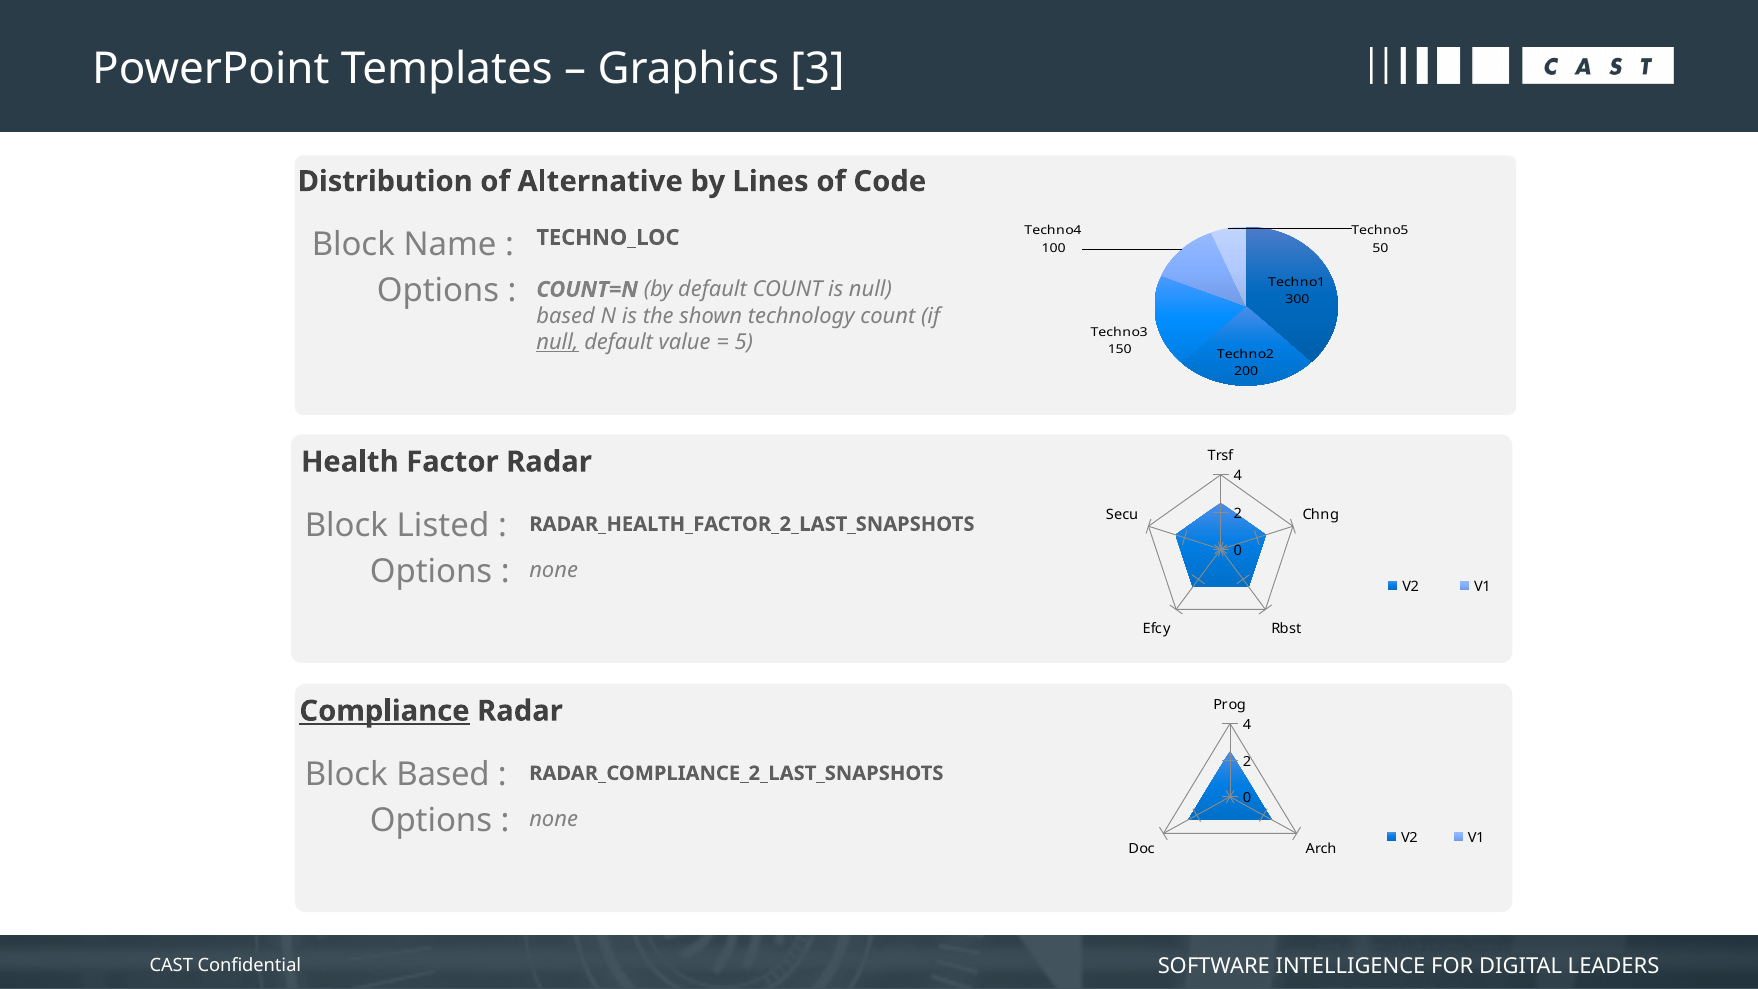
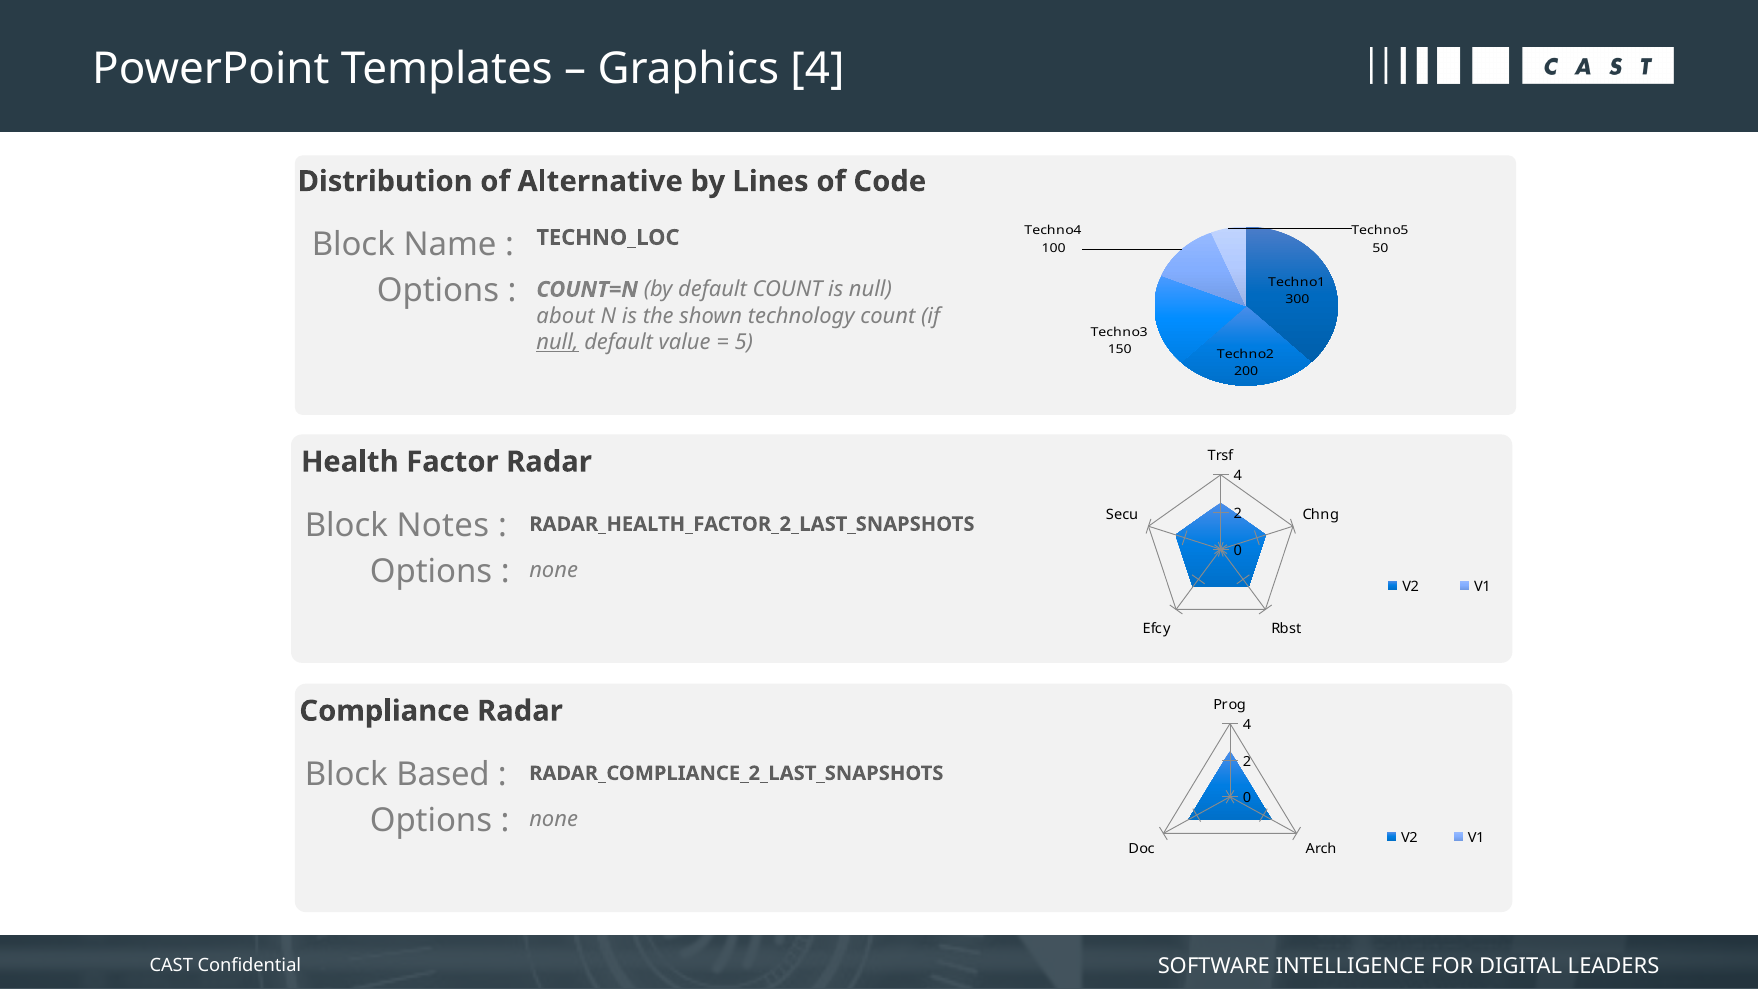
Graphics 3: 3 -> 4
based at (566, 316): based -> about
Listed: Listed -> Notes
Compliance underline: present -> none
